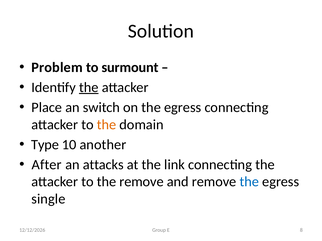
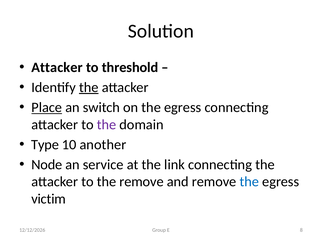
Problem at (57, 68): Problem -> Attacker
surmount: surmount -> threshold
Place underline: none -> present
the at (106, 125) colour: orange -> purple
After: After -> Node
attacks: attacks -> service
single: single -> victim
